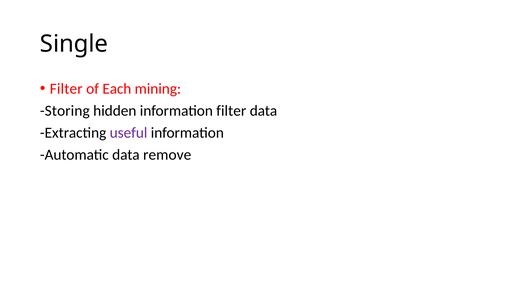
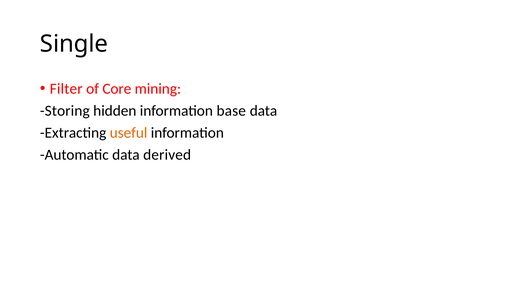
Each: Each -> Core
information filter: filter -> base
useful colour: purple -> orange
remove: remove -> derived
